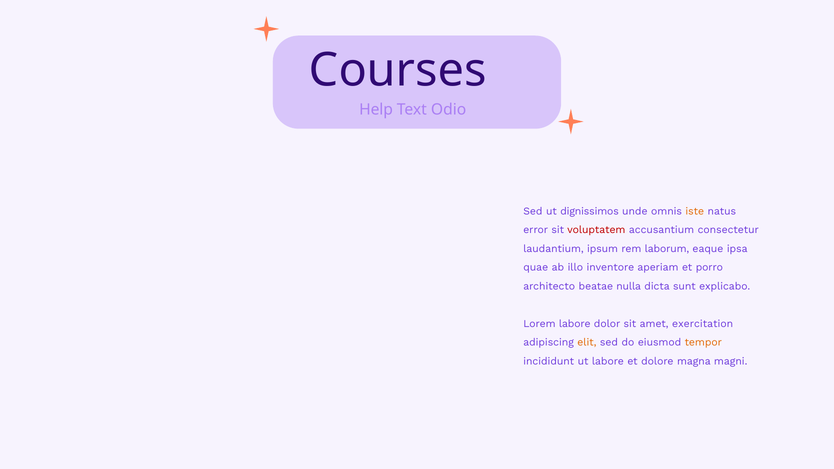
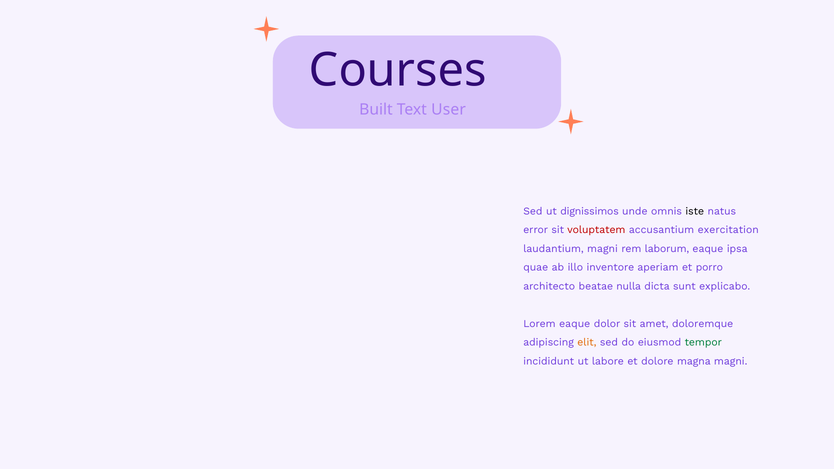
Help: Help -> Built
Odio: Odio -> User
iste colour: orange -> black
consectetur: consectetur -> exercitation
laudantium ipsum: ipsum -> magni
Lorem labore: labore -> eaque
exercitation: exercitation -> doloremque
tempor colour: orange -> green
